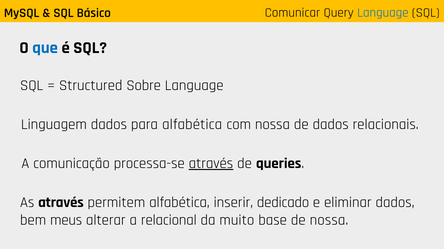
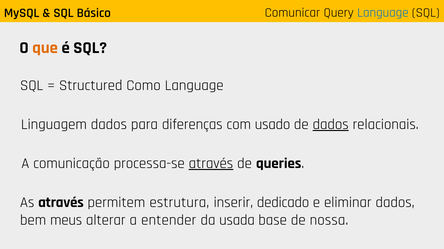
que colour: blue -> orange
Sobre: Sobre -> Como
para alfabética: alfabética -> diferenças
com nossa: nossa -> usado
dados at (331, 125) underline: none -> present
permitem alfabética: alfabética -> estrutura
relacional: relacional -> entender
muito: muito -> usada
